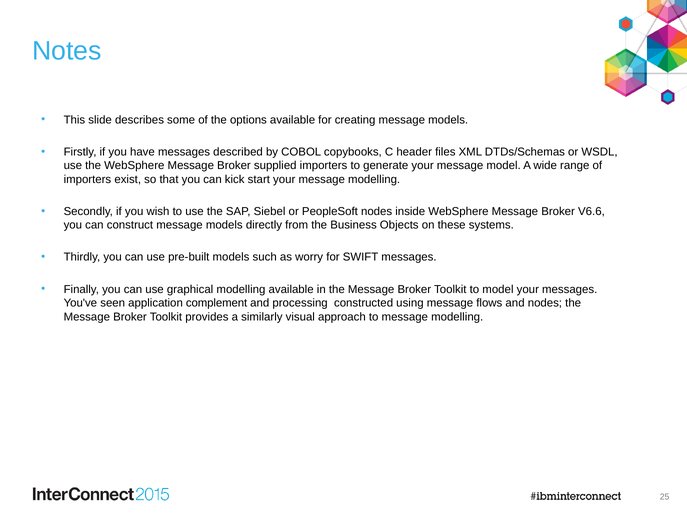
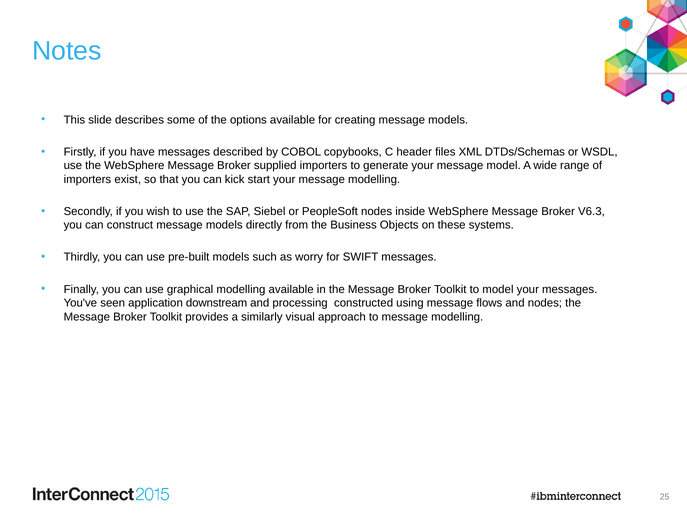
V6.6: V6.6 -> V6.3
complement: complement -> downstream
